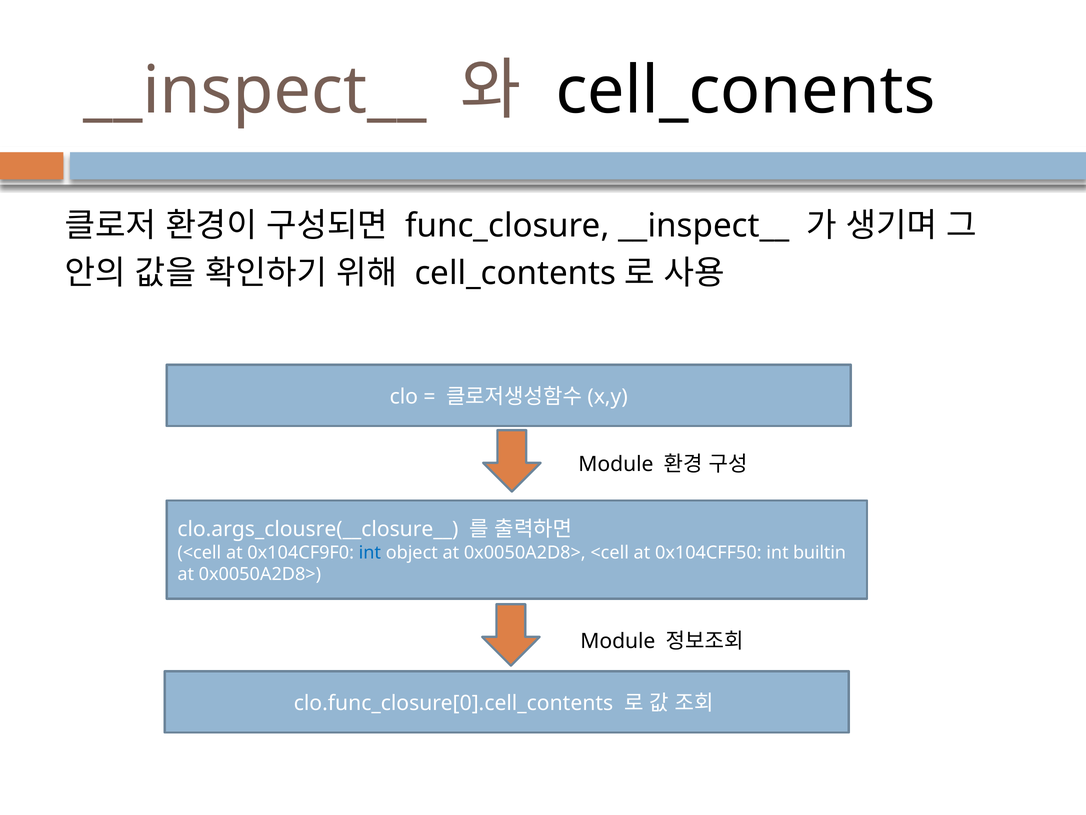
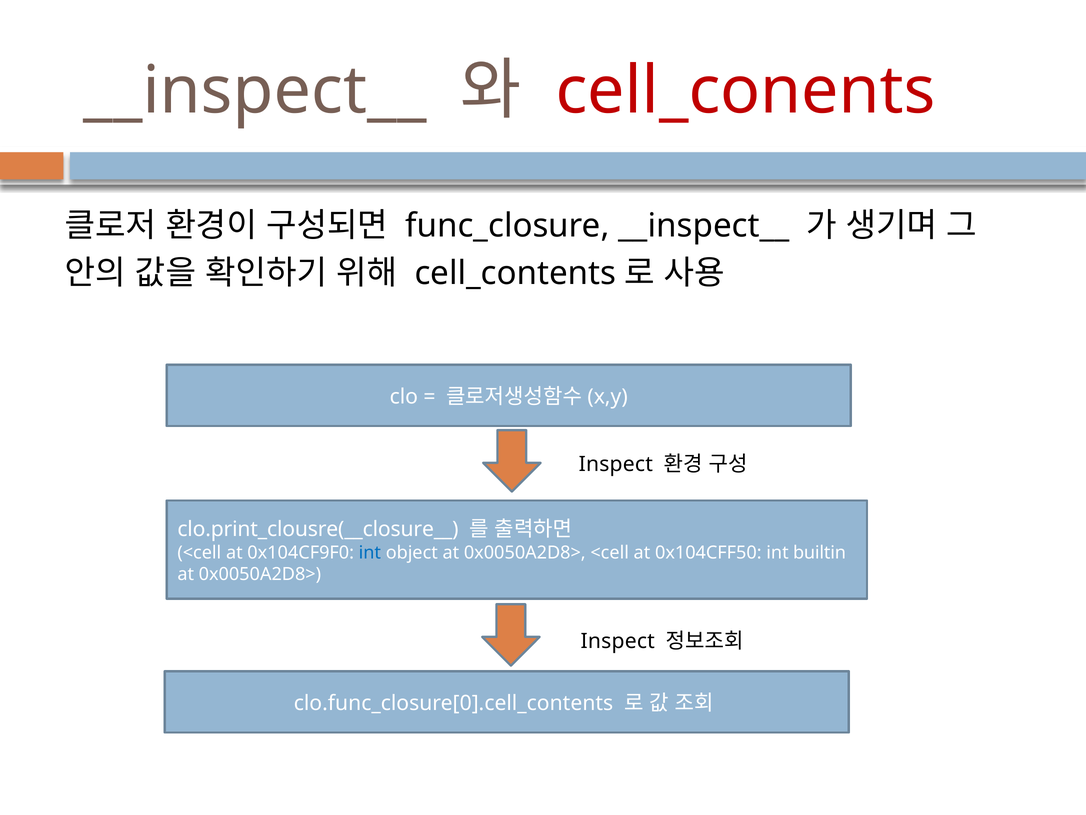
cell_conents colour: black -> red
Module at (616, 464): Module -> Inspect
clo.args_clousre(__closure__: clo.args_clousre(__closure__ -> clo.print_clousre(__closure__
Module at (618, 641): Module -> Inspect
